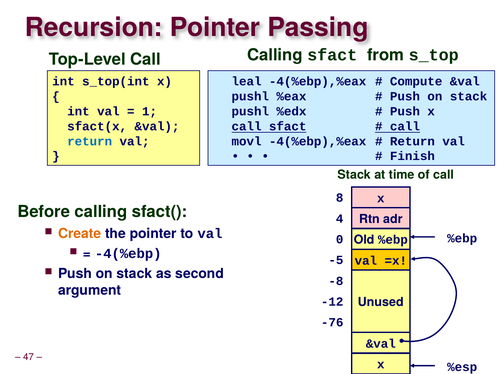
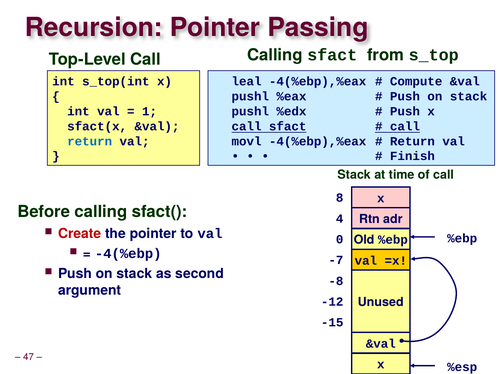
Create colour: orange -> red
-5: -5 -> -7
-76: -76 -> -15
